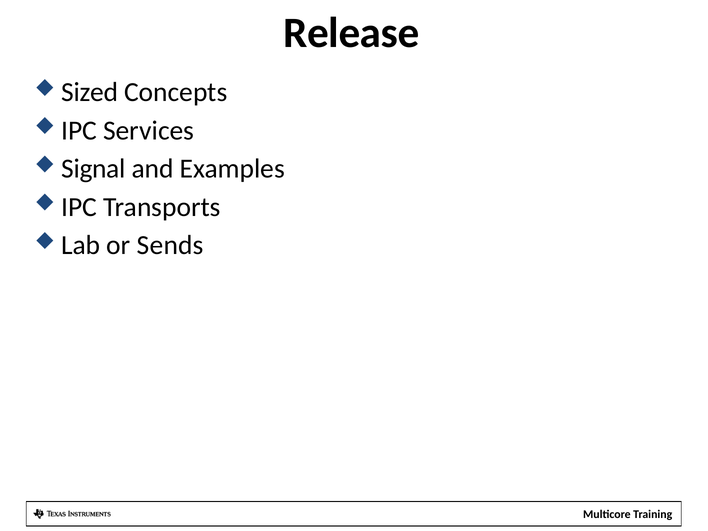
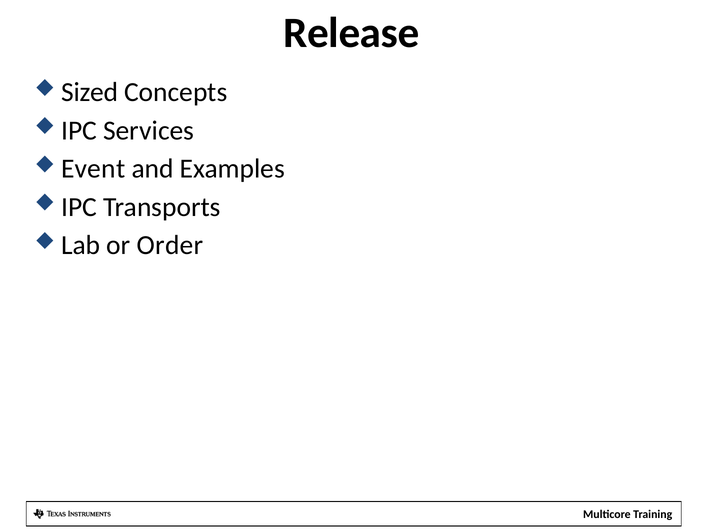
Signal: Signal -> Event
Sends: Sends -> Order
